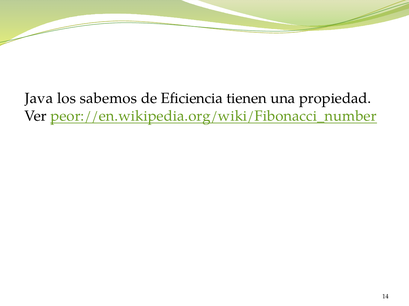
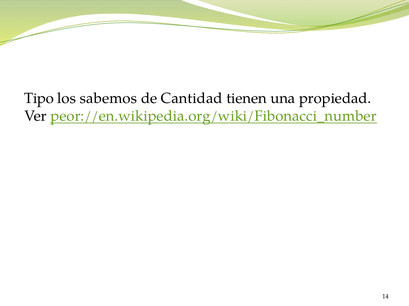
Java: Java -> Tipo
Eficiencia: Eficiencia -> Cantidad
